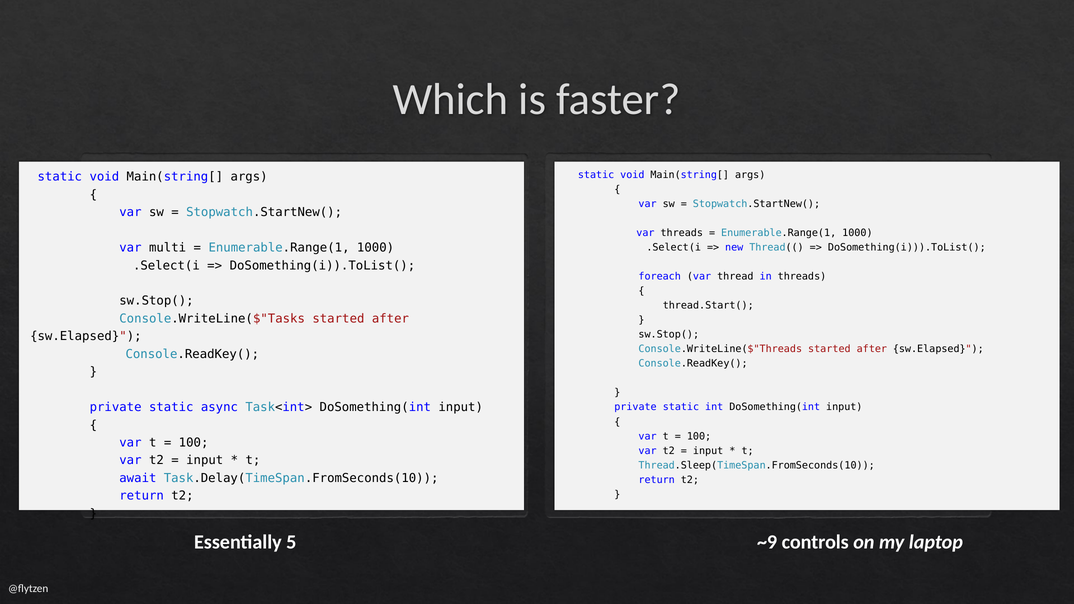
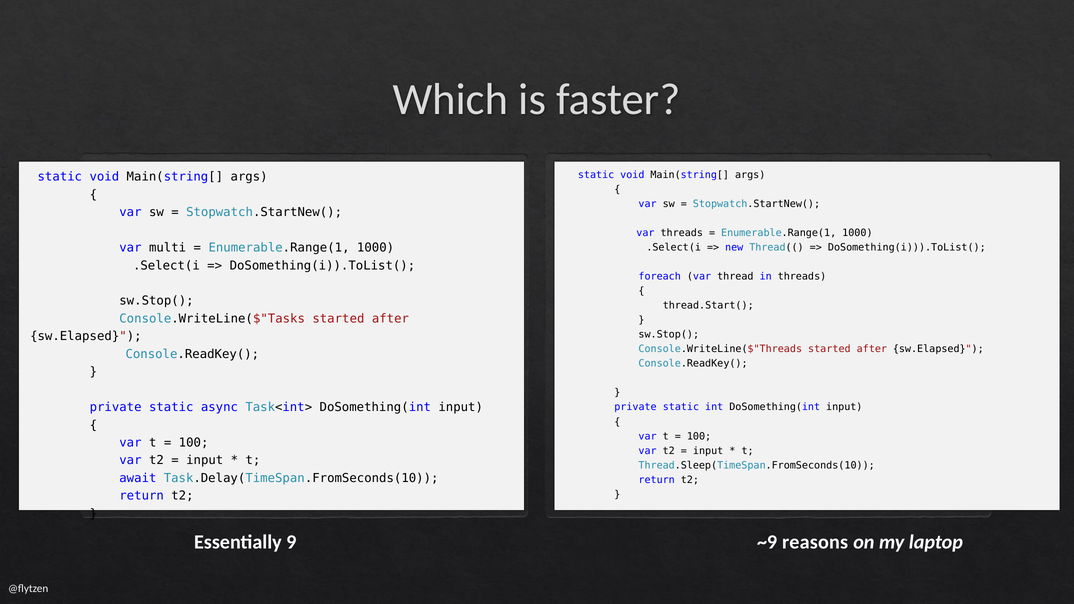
5: 5 -> 9
controls: controls -> reasons
